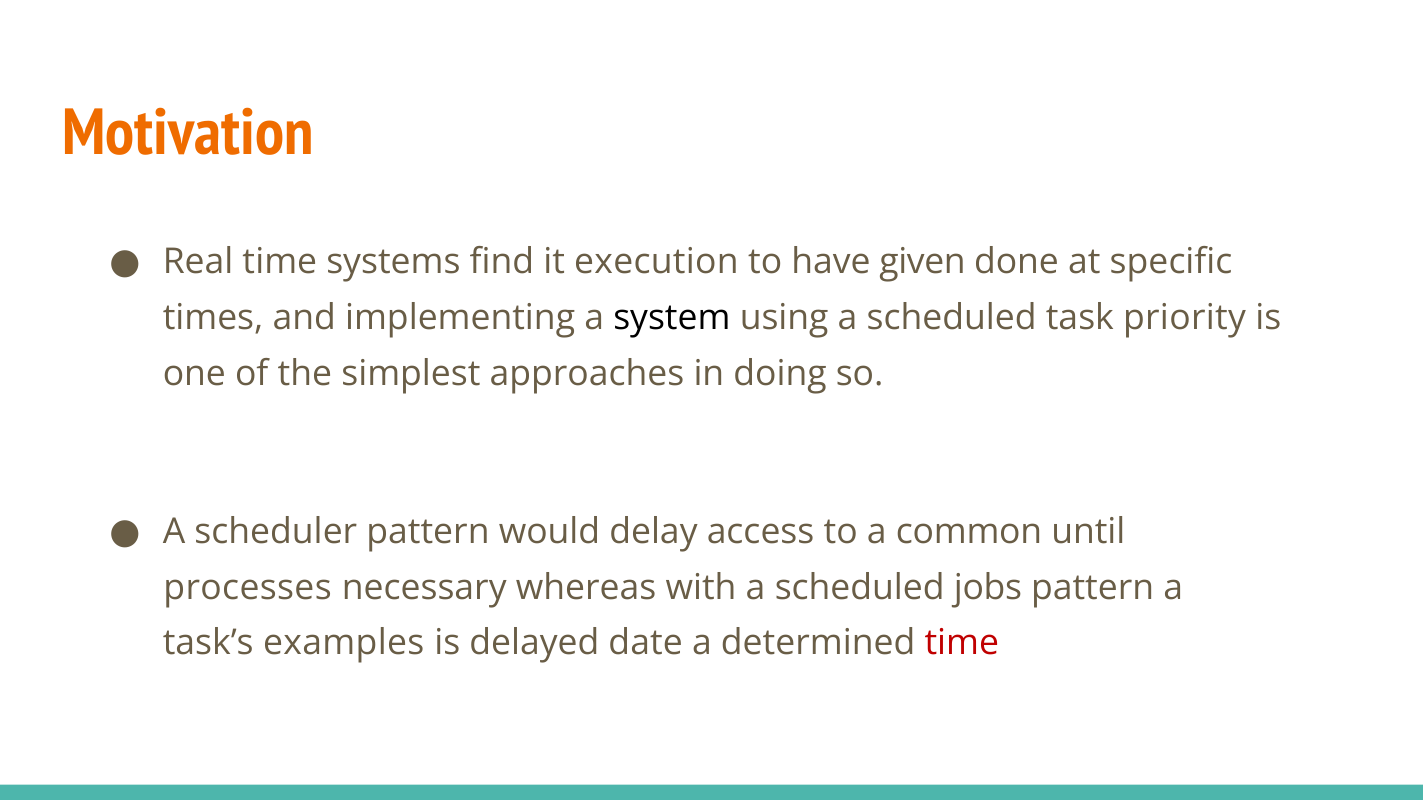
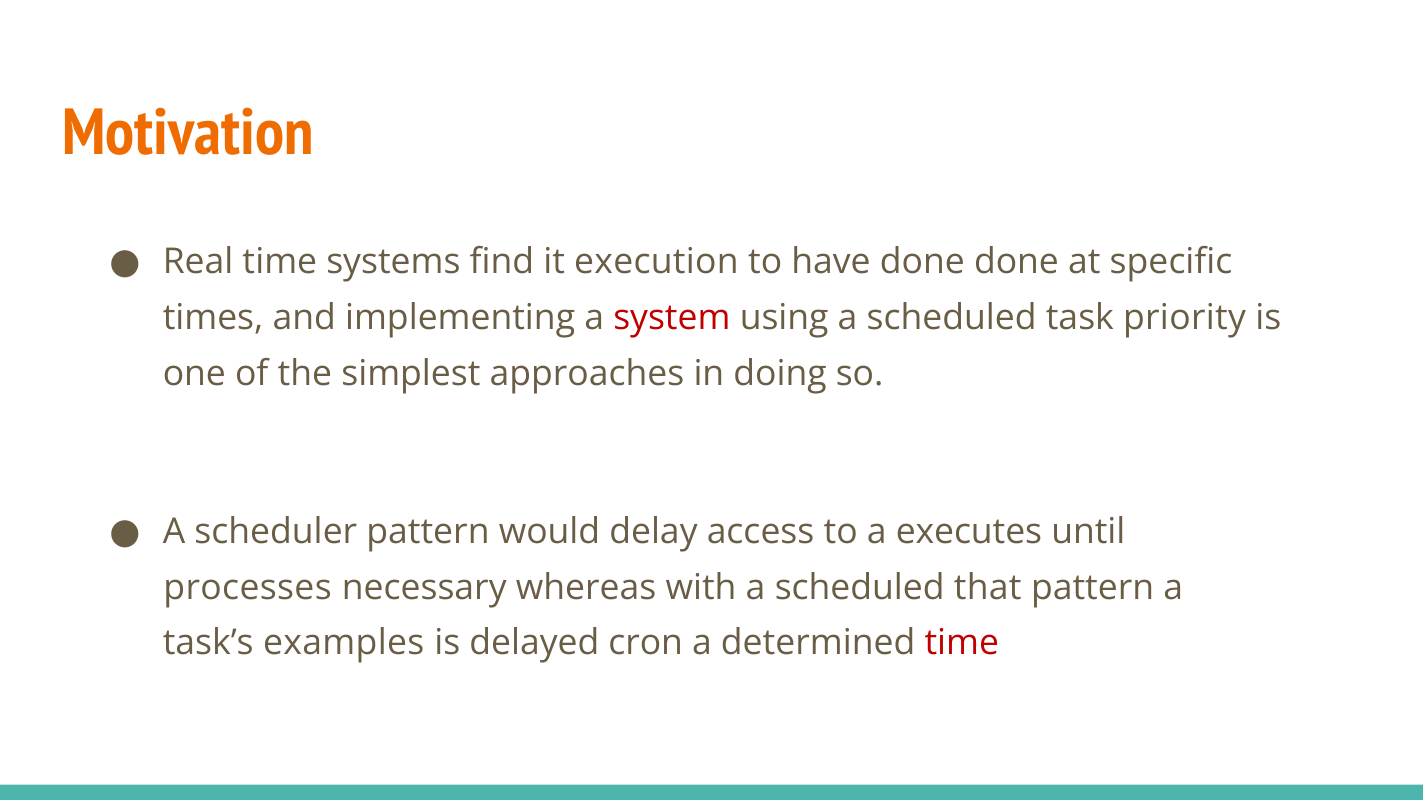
have given: given -> done
system colour: black -> red
common: common -> executes
jobs: jobs -> that
date: date -> cron
